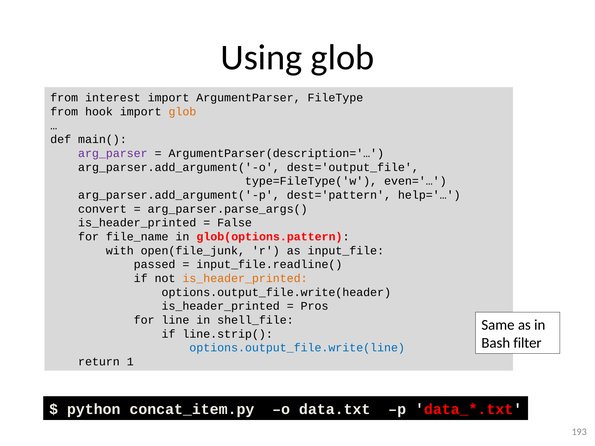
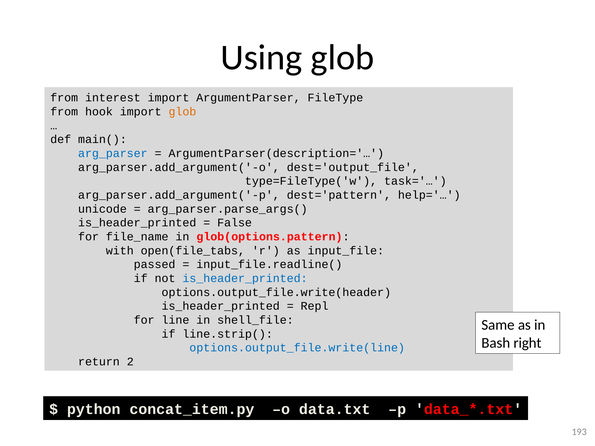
arg_parser colour: purple -> blue
even='…: even='… -> task='…
convert: convert -> unicode
open(file_junk: open(file_junk -> open(file_tabs
is_header_printed at (245, 278) colour: orange -> blue
Pros: Pros -> Repl
filter: filter -> right
1: 1 -> 2
